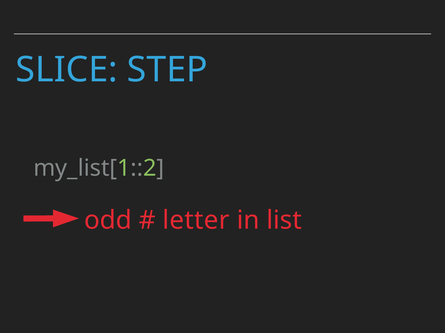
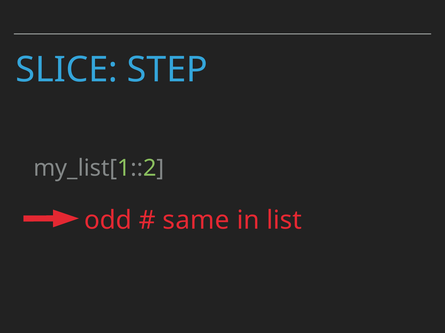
letter: letter -> same
